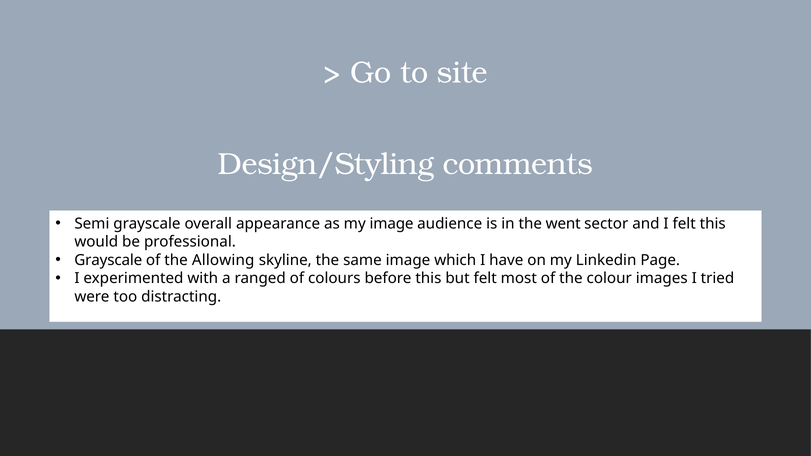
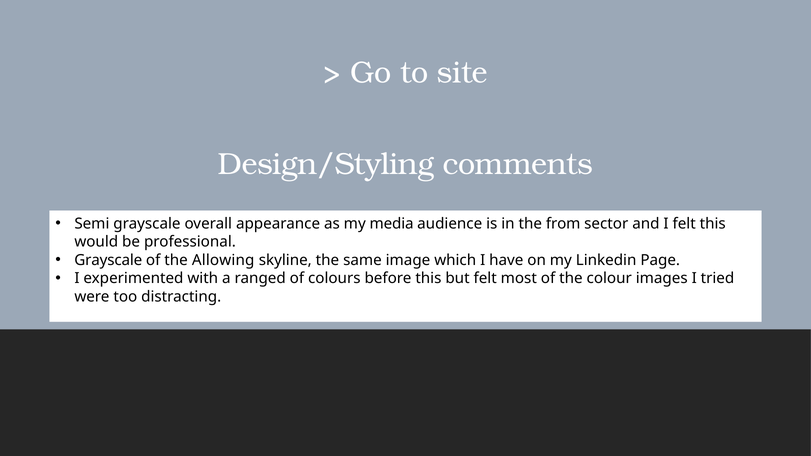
my image: image -> media
went: went -> from
